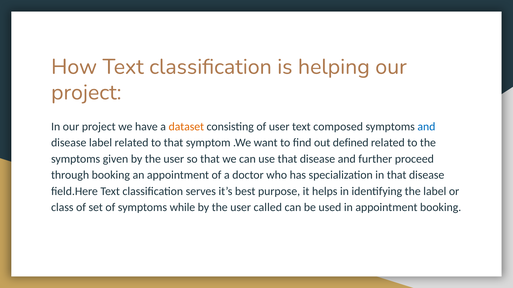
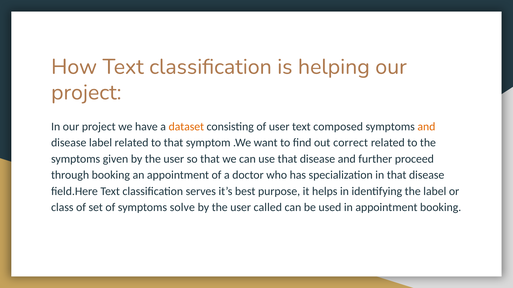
and at (426, 127) colour: blue -> orange
defined: defined -> correct
while: while -> solve
